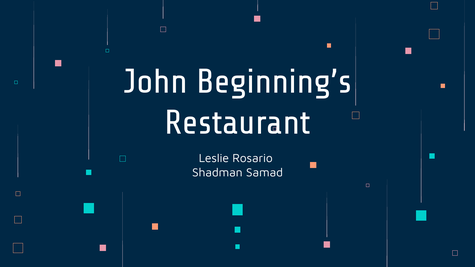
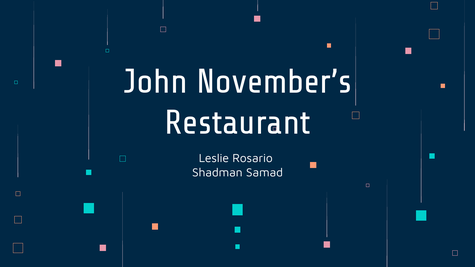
Beginning’s: Beginning’s -> November’s
